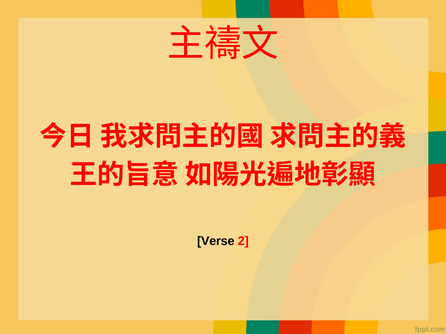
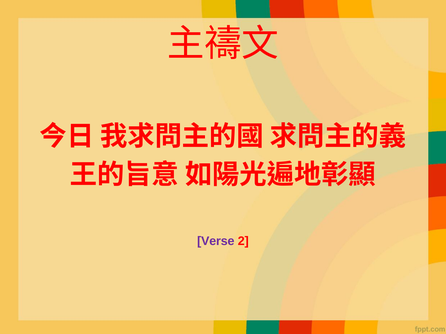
Verse colour: black -> purple
